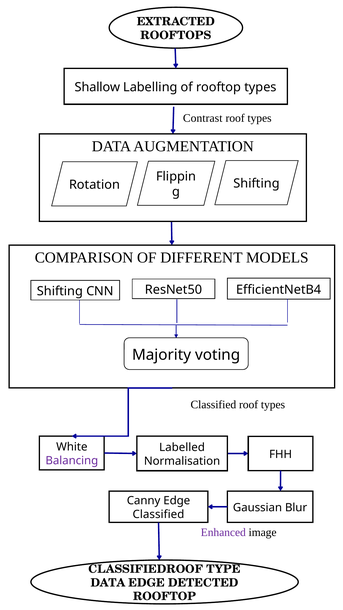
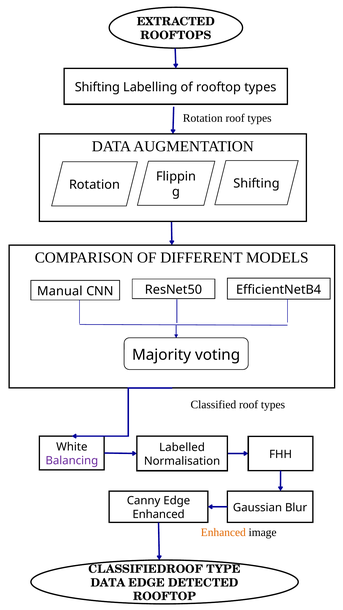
Shallow at (97, 87): Shallow -> Shifting
Contrast at (203, 118): Contrast -> Rotation
Shifting at (60, 291): Shifting -> Manual
Classified at (158, 514): Classified -> Enhanced
Enhanced at (223, 532) colour: purple -> orange
